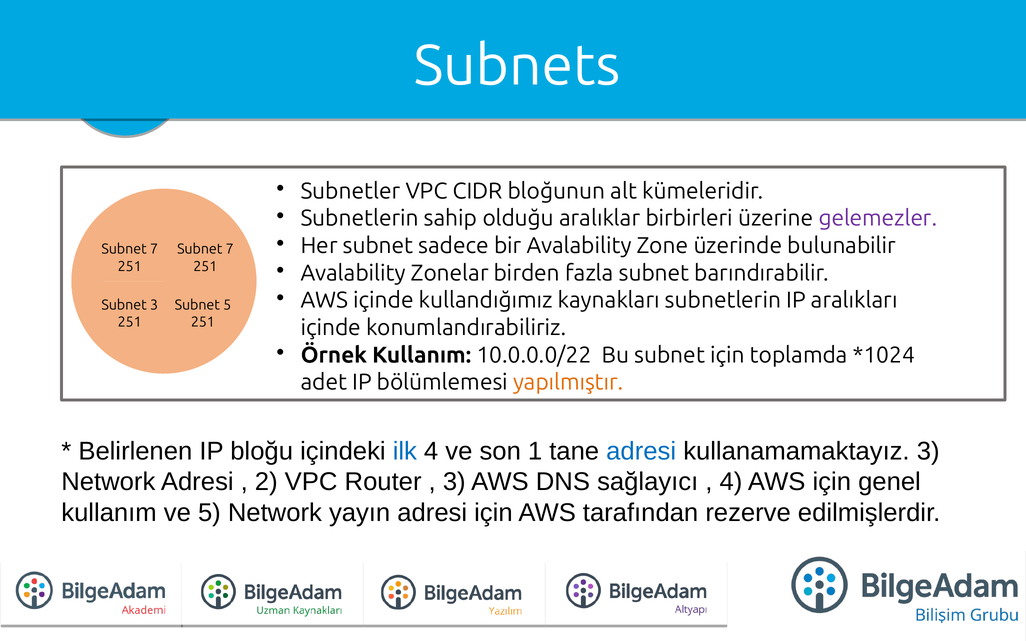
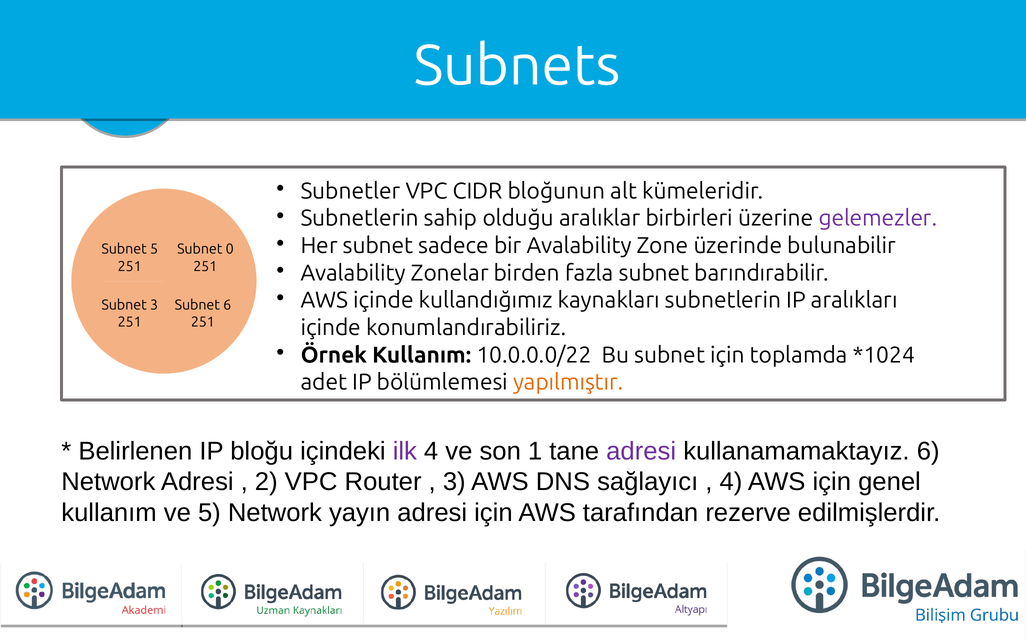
7 at (154, 249): 7 -> 5
7 at (230, 249): 7 -> 0
Subnet 5: 5 -> 6
ilk colour: blue -> purple
adresi at (641, 451) colour: blue -> purple
kullanamamaktayız 3: 3 -> 6
